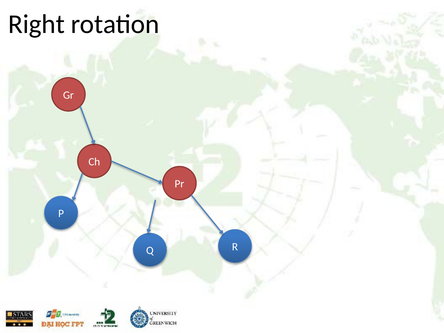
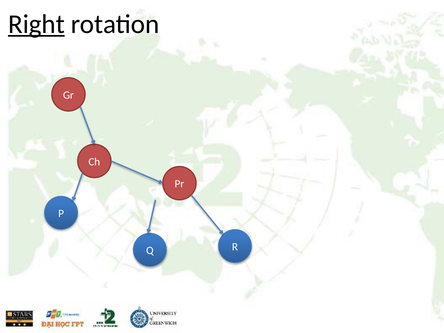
Right underline: none -> present
